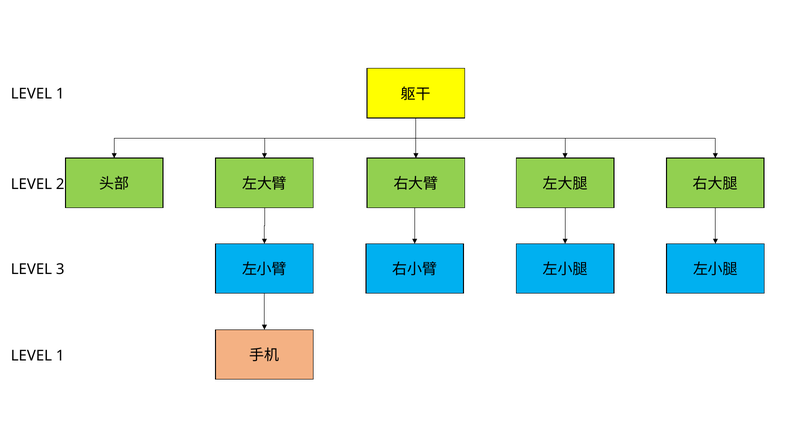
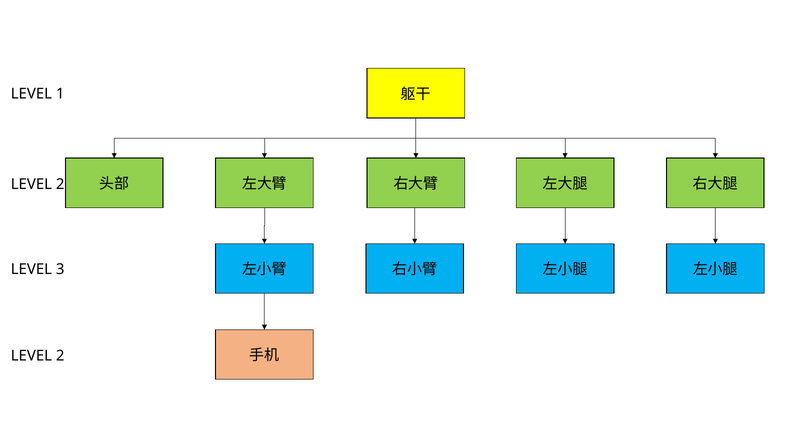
1 at (60, 356): 1 -> 2
